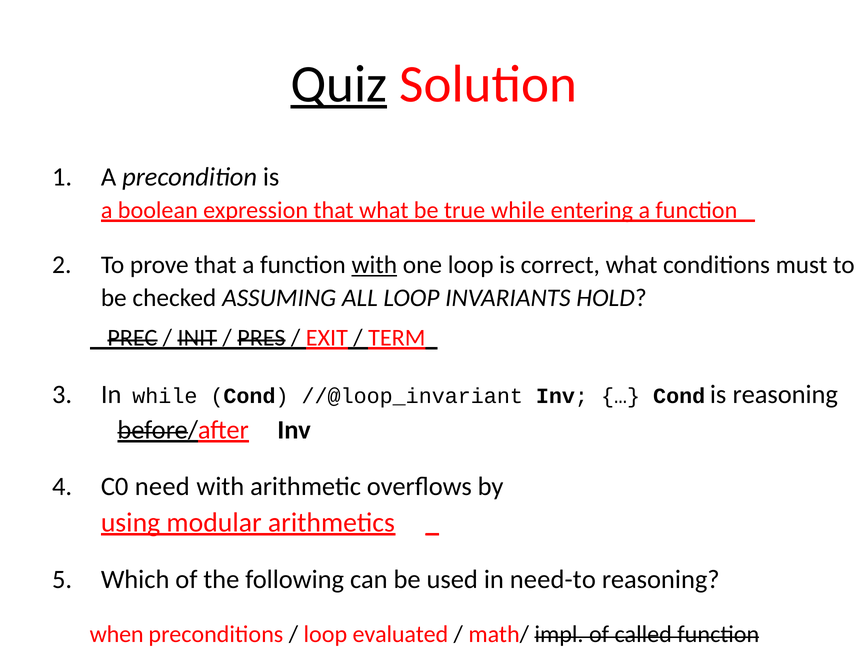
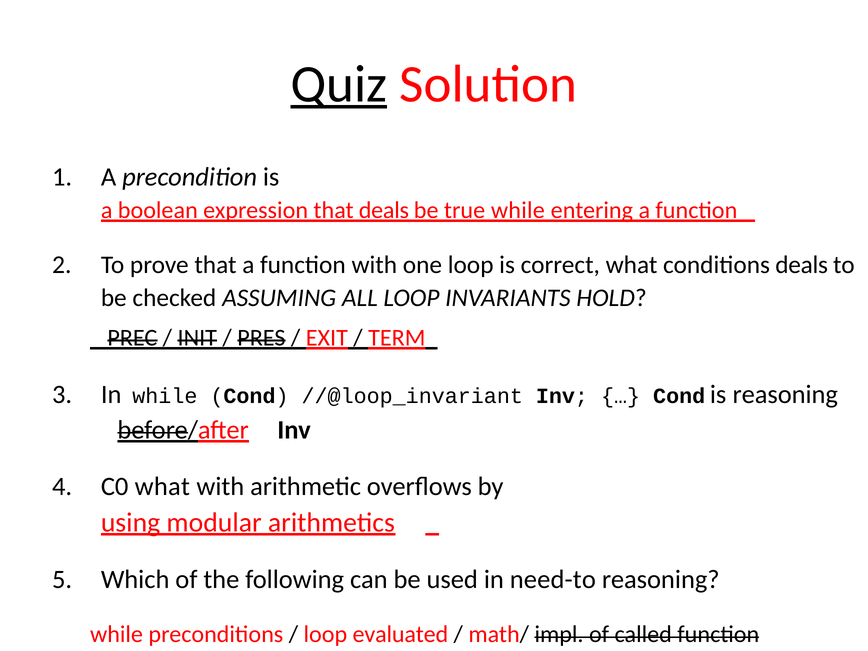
that what: what -> deals
with at (374, 265) underline: present -> none
conditions must: must -> deals
C0 need: need -> what
when at (117, 635): when -> while
